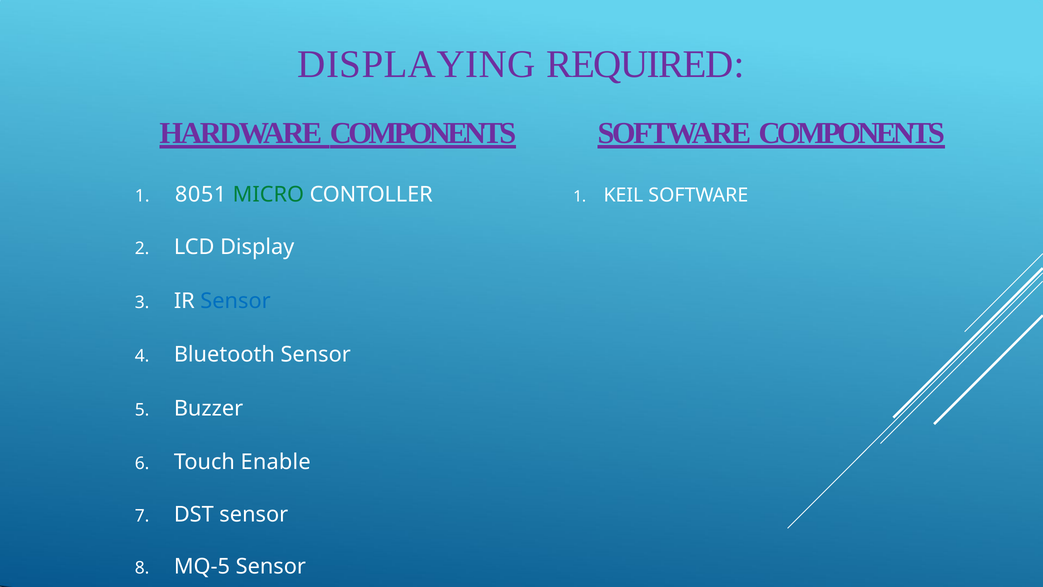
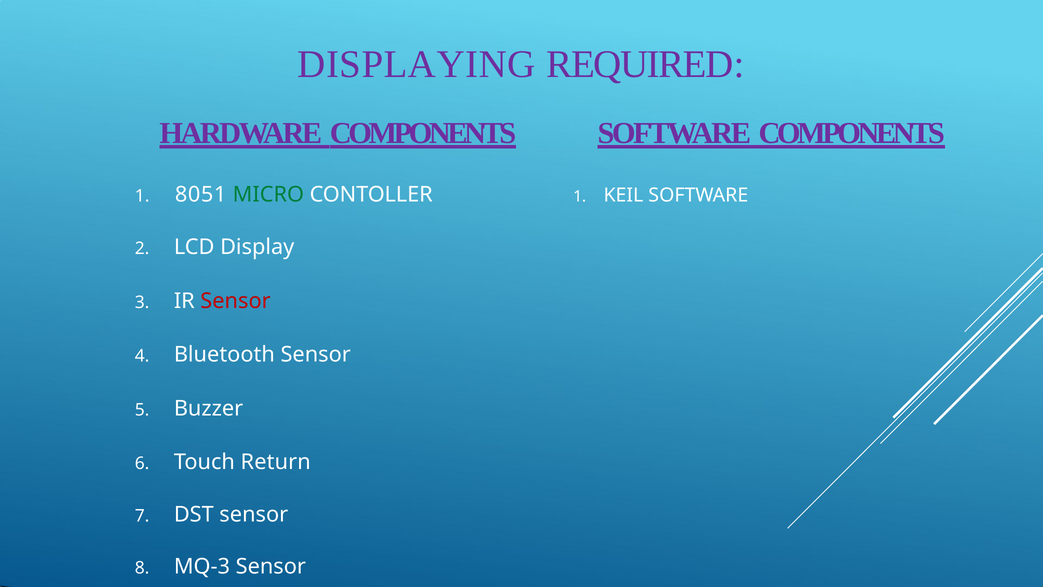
Sensor at (236, 301) colour: blue -> red
Enable: Enable -> Return
MQ-5: MQ-5 -> MQ-3
